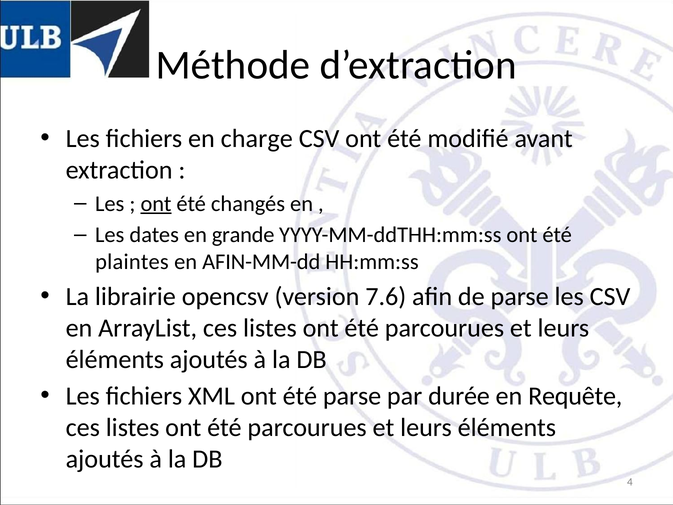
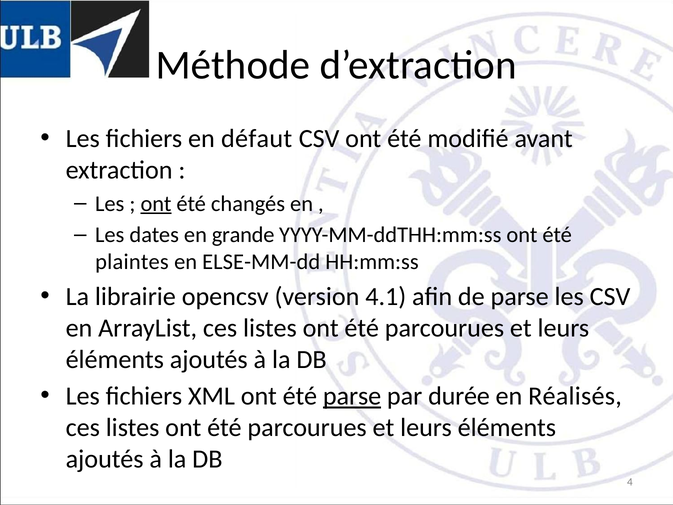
charge: charge -> défaut
AFIN-MM-dd: AFIN-MM-dd -> ELSE-MM-dd
7.6: 7.6 -> 4.1
parse at (352, 396) underline: none -> present
Requête: Requête -> Réalisés
